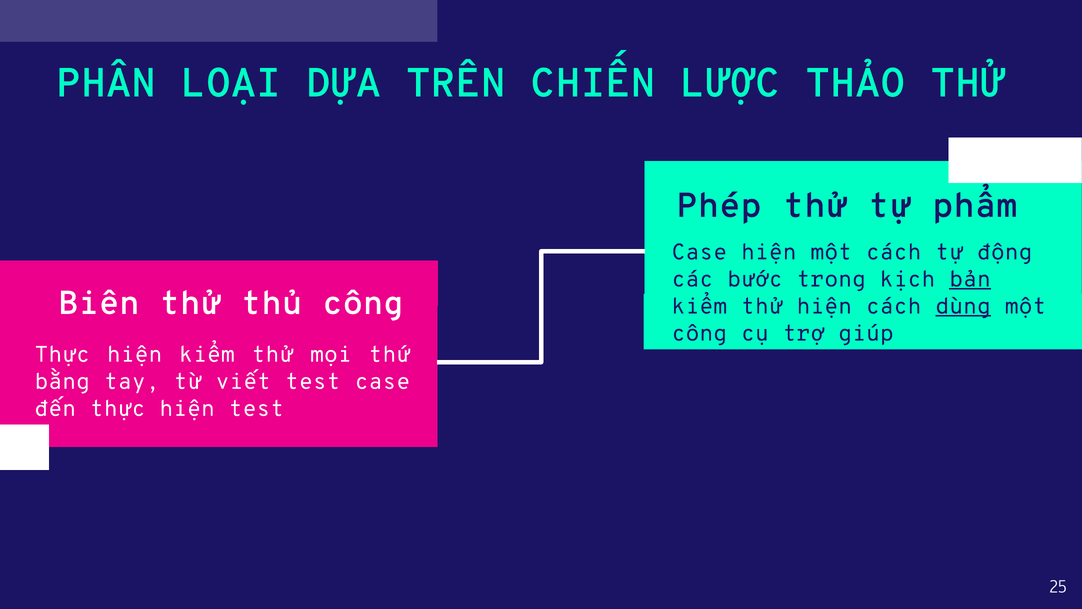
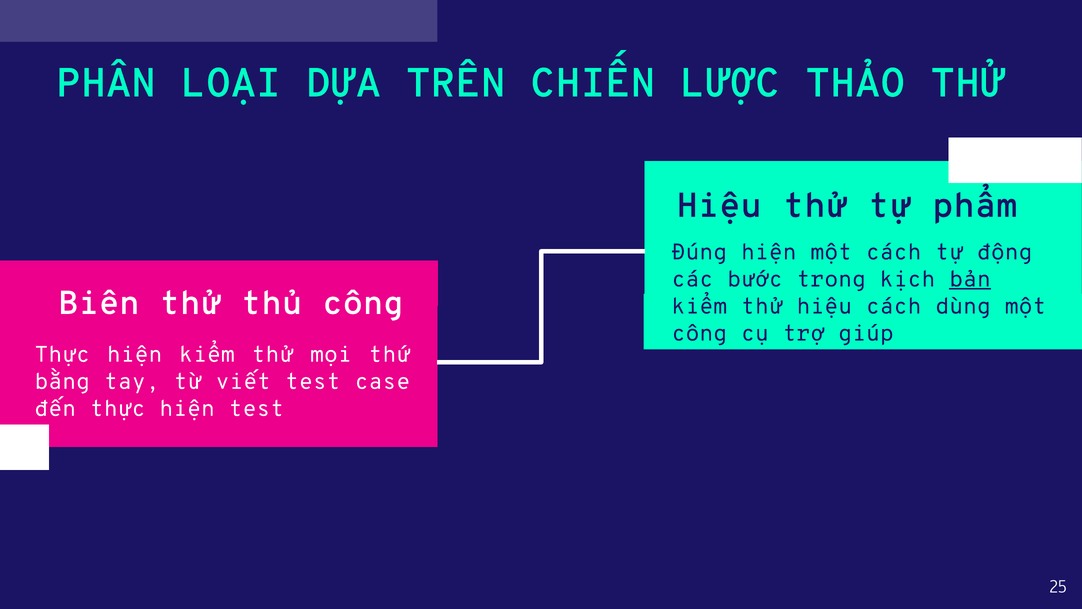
Phép at (719, 205): Phép -> Hiệu
Case at (699, 252): Case -> Đúng
thử hiện: hiện -> hiệu
dùng underline: present -> none
